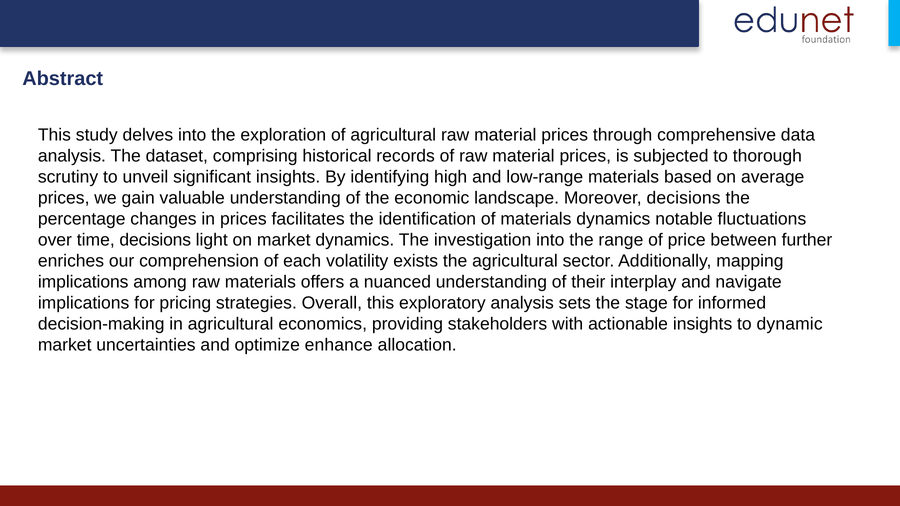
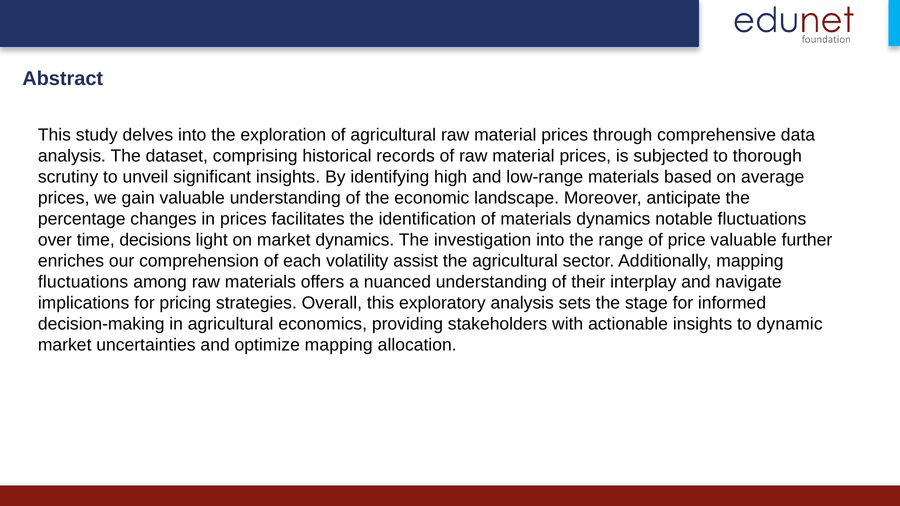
Moreover decisions: decisions -> anticipate
price between: between -> valuable
exists: exists -> assist
implications at (83, 282): implications -> fluctuations
optimize enhance: enhance -> mapping
